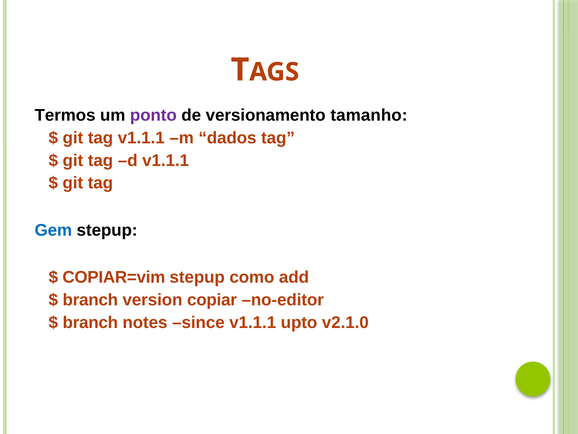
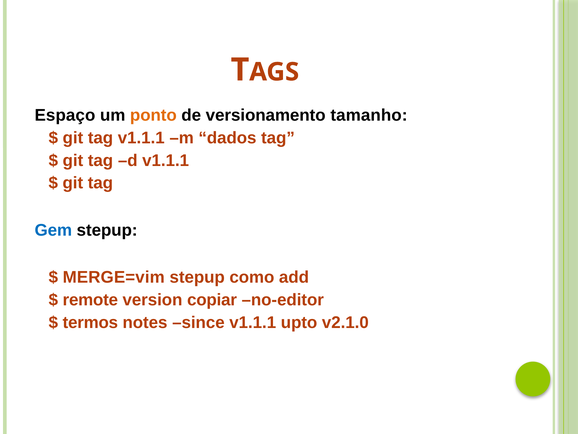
Termos: Termos -> Espaço
ponto colour: purple -> orange
COPIAR=vim: COPIAR=vim -> MERGE=vim
branch at (90, 300): branch -> remote
branch at (90, 322): branch -> termos
